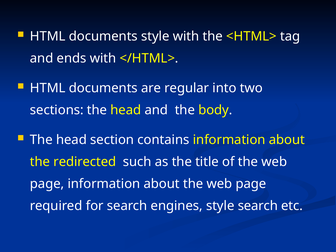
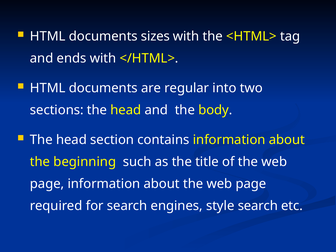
documents style: style -> sizes
redirected: redirected -> beginning
